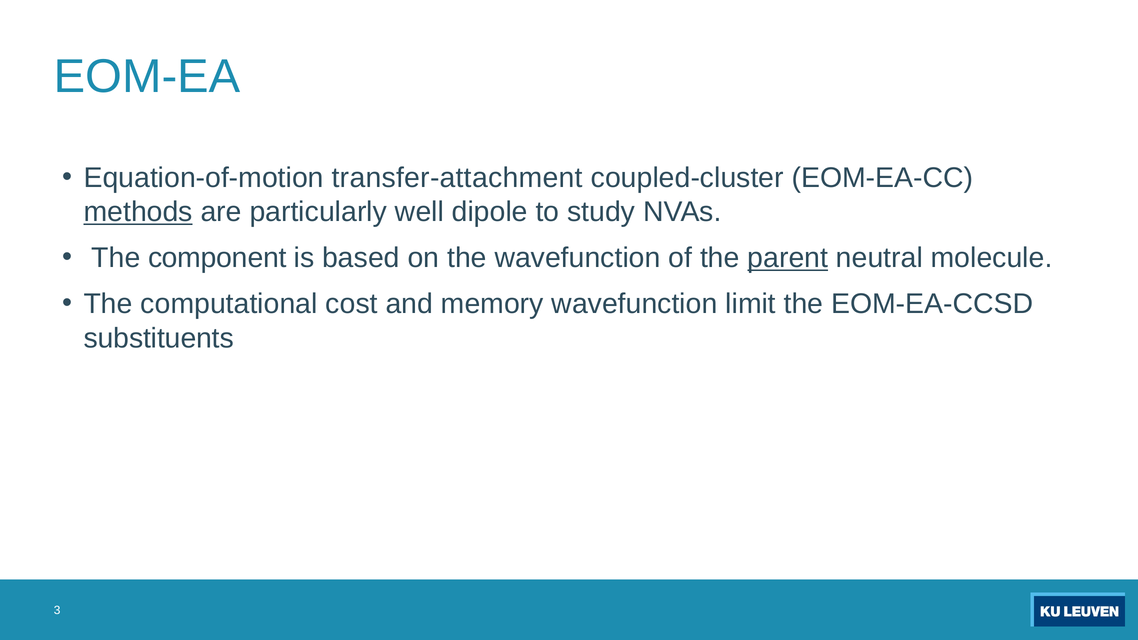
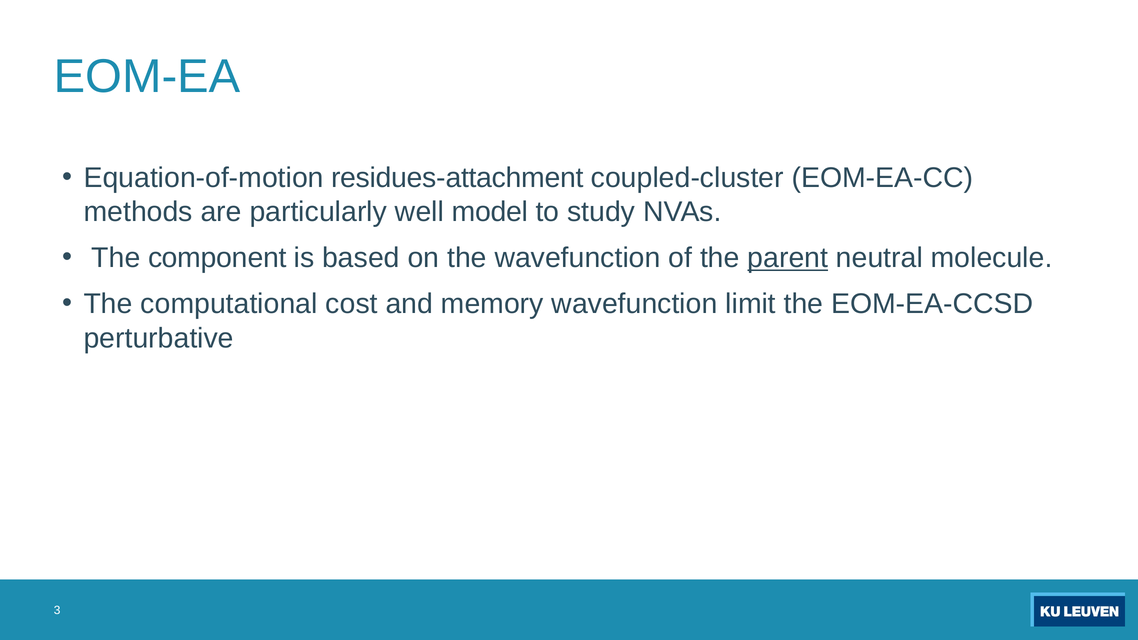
transfer-attachment: transfer-attachment -> residues-attachment
methods underline: present -> none
dipole: dipole -> model
substituents: substituents -> perturbative
